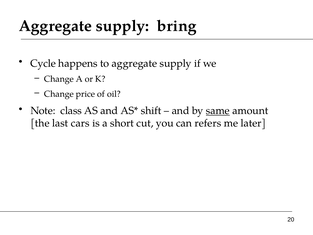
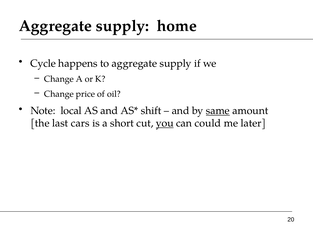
bring: bring -> home
class: class -> local
you underline: none -> present
refers: refers -> could
